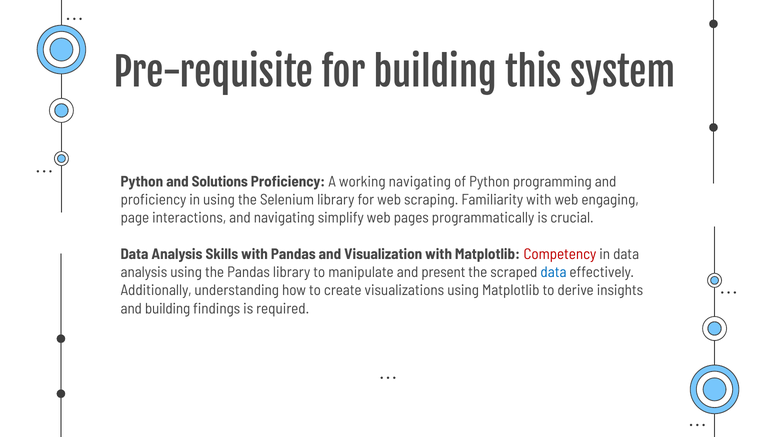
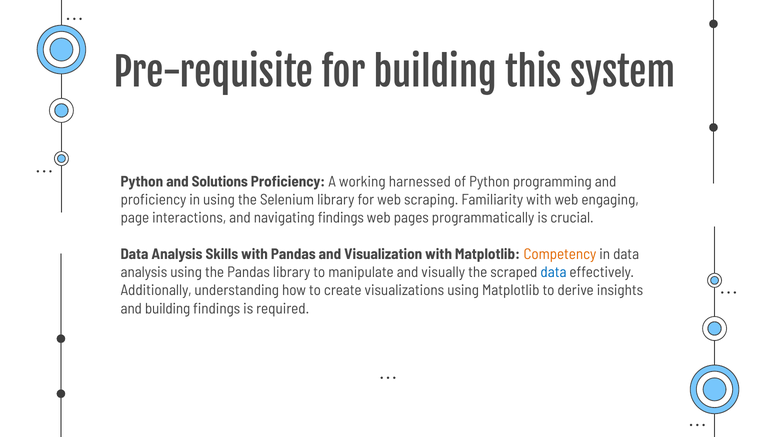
working navigating: navigating -> harnessed
navigating simplify: simplify -> findings
Competency colour: red -> orange
present: present -> visually
